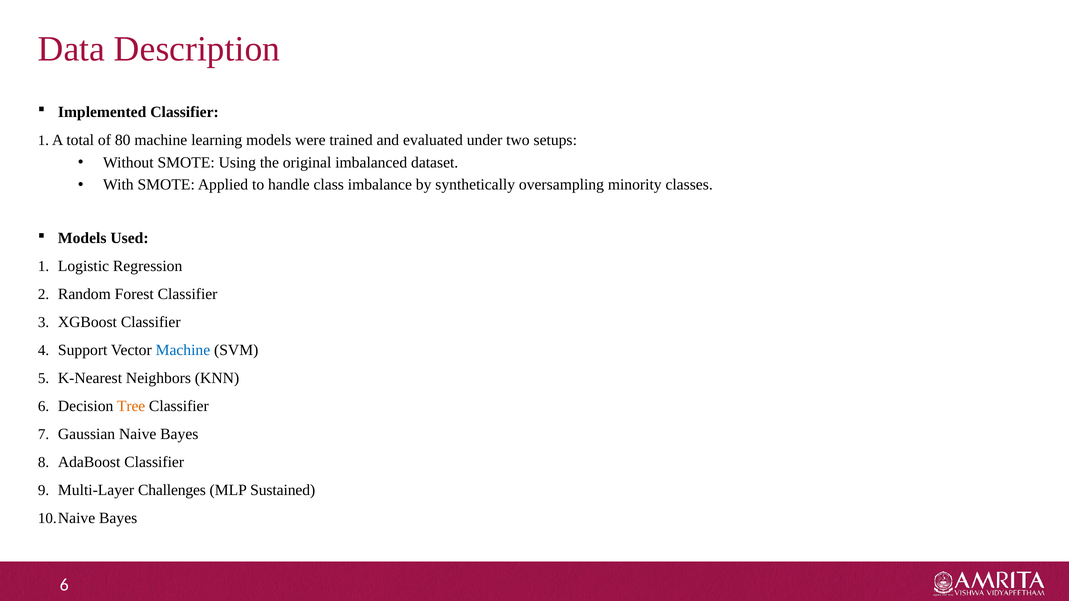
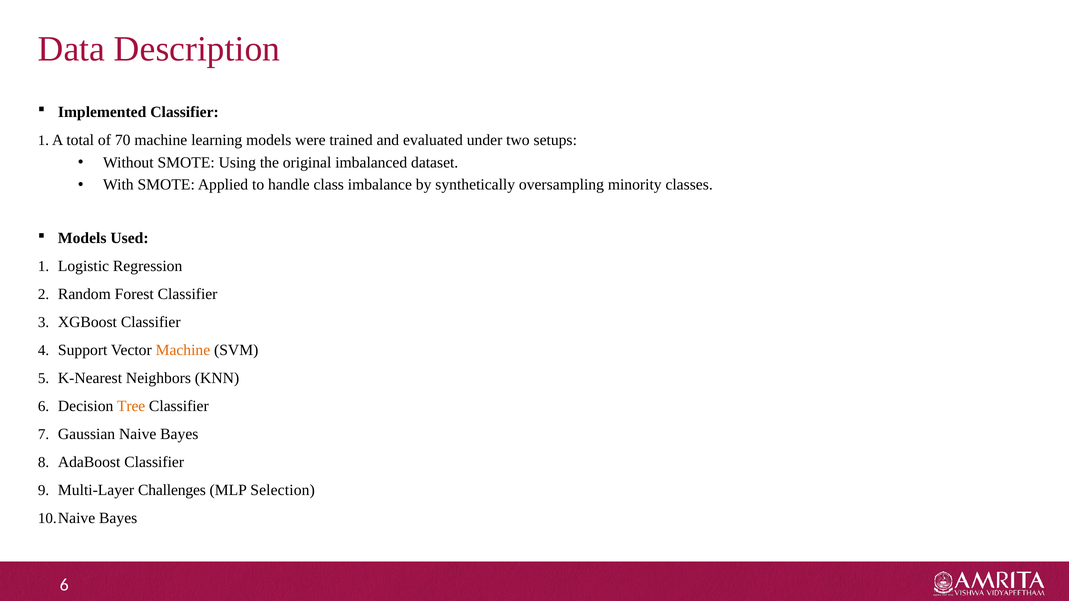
80: 80 -> 70
Machine at (183, 350) colour: blue -> orange
Sustained: Sustained -> Selection
